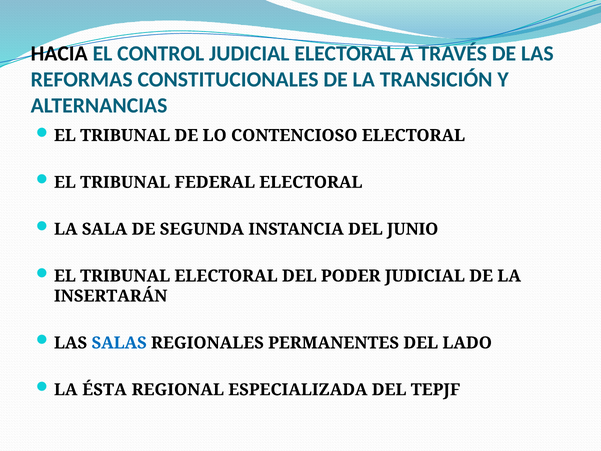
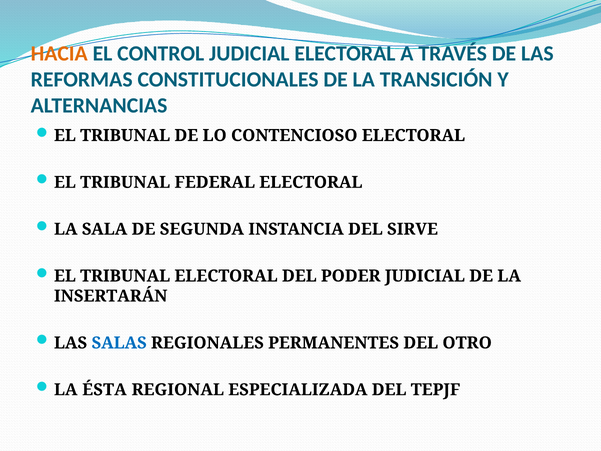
HACIA colour: black -> orange
JUNIO: JUNIO -> SIRVE
LADO: LADO -> OTRO
